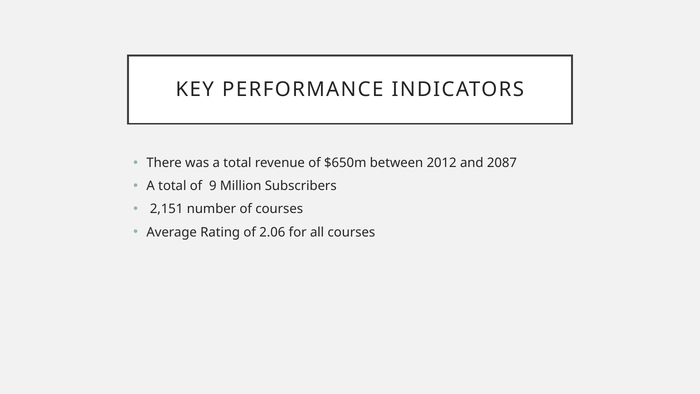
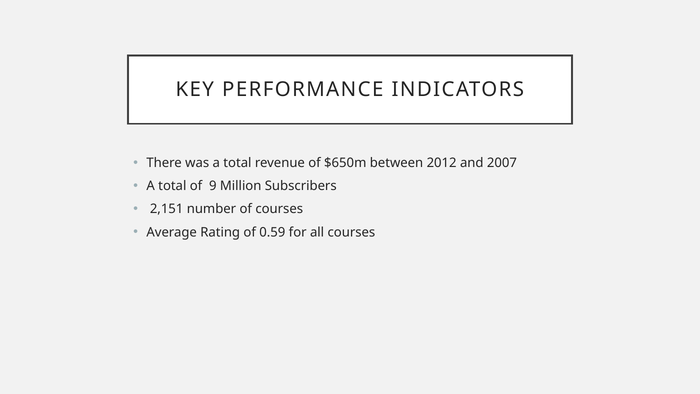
2087: 2087 -> 2007
2.06: 2.06 -> 0.59
